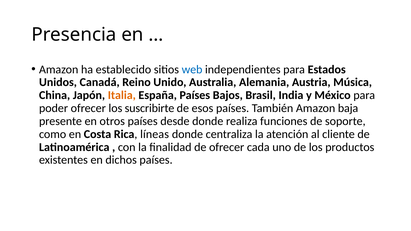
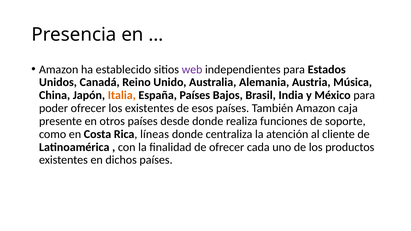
web colour: blue -> purple
los suscribirte: suscribirte -> existentes
baja: baja -> caja
